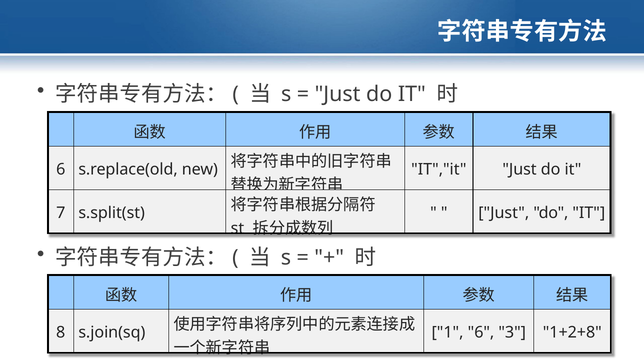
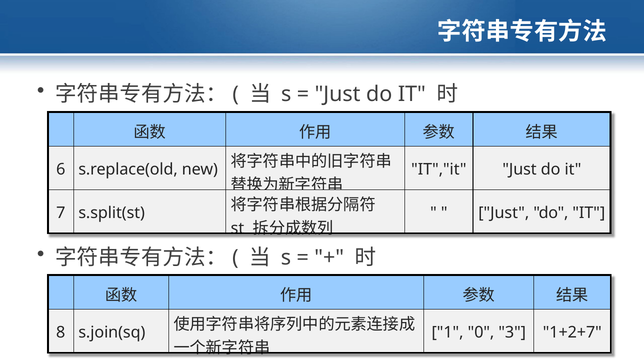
1 6: 6 -> 0
1+2+8: 1+2+8 -> 1+2+7
